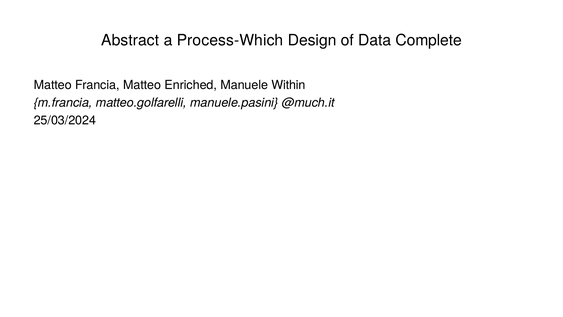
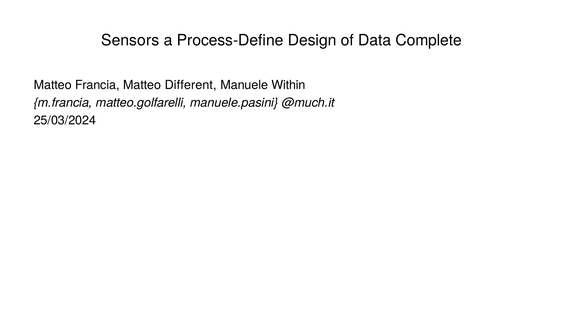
Abstract: Abstract -> Sensors
Process-Which: Process-Which -> Process-Define
Enriched: Enriched -> Different
